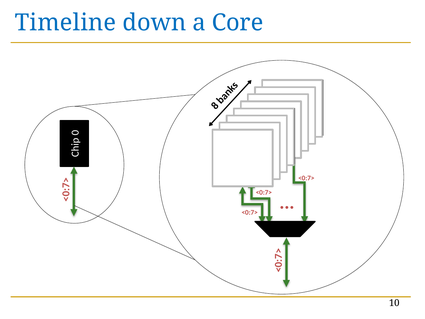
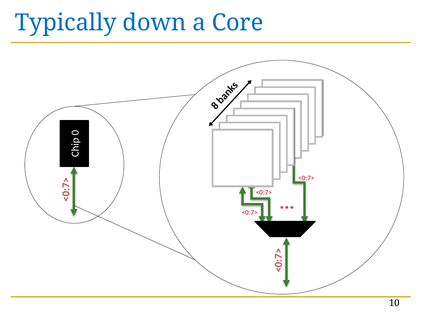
Timeline: Timeline -> Typically
